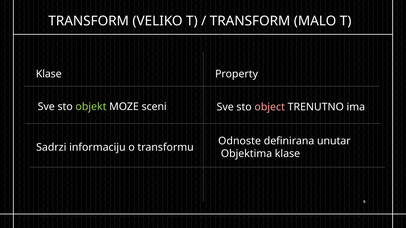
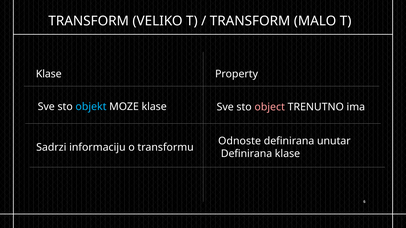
objekt colour: light green -> light blue
MOZE sceni: sceni -> klase
Objektima at (247, 154): Objektima -> Definirana
